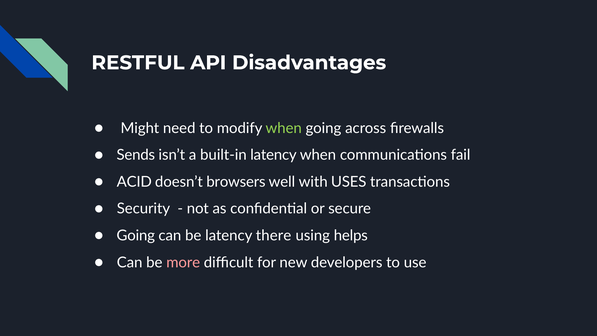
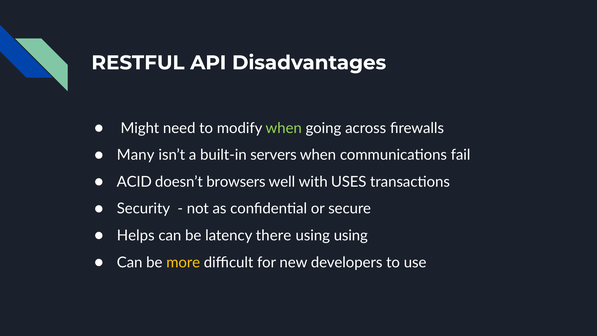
Sends: Sends -> Many
built-in latency: latency -> servers
Going at (136, 235): Going -> Helps
using helps: helps -> using
more colour: pink -> yellow
